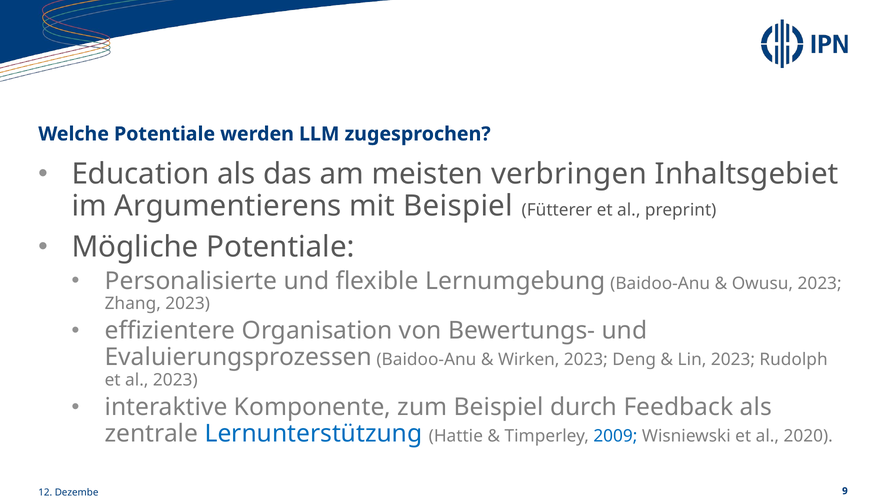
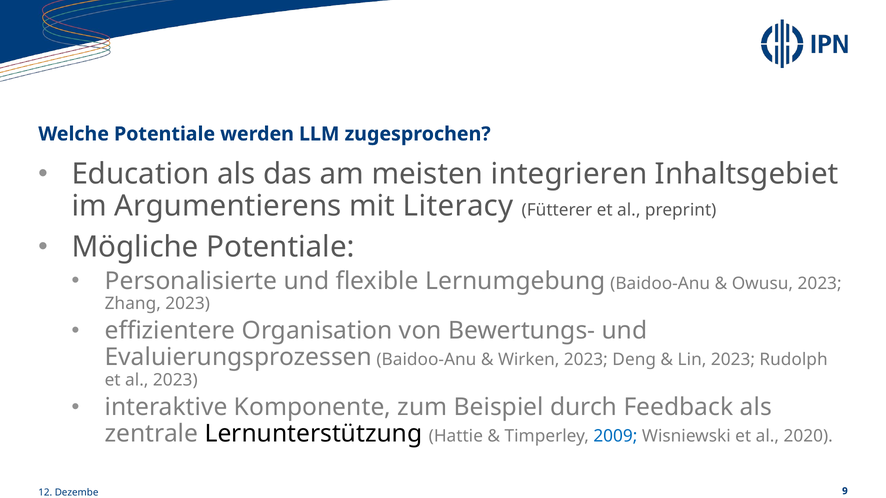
verbringen: verbringen -> integrieren
mit Beispiel: Beispiel -> Literacy
Lernunterstützung colour: blue -> black
